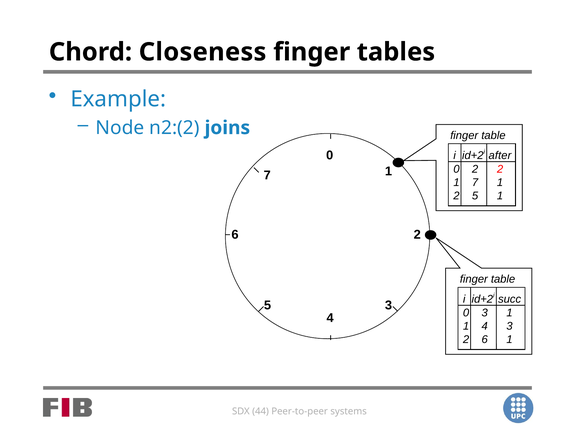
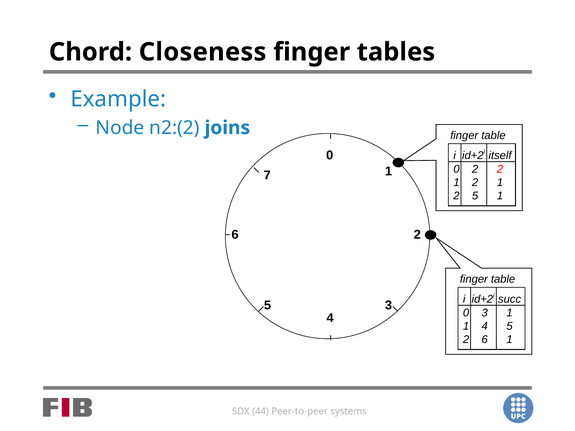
after: after -> itself
7 at (475, 183): 7 -> 2
1 4 3: 3 -> 5
